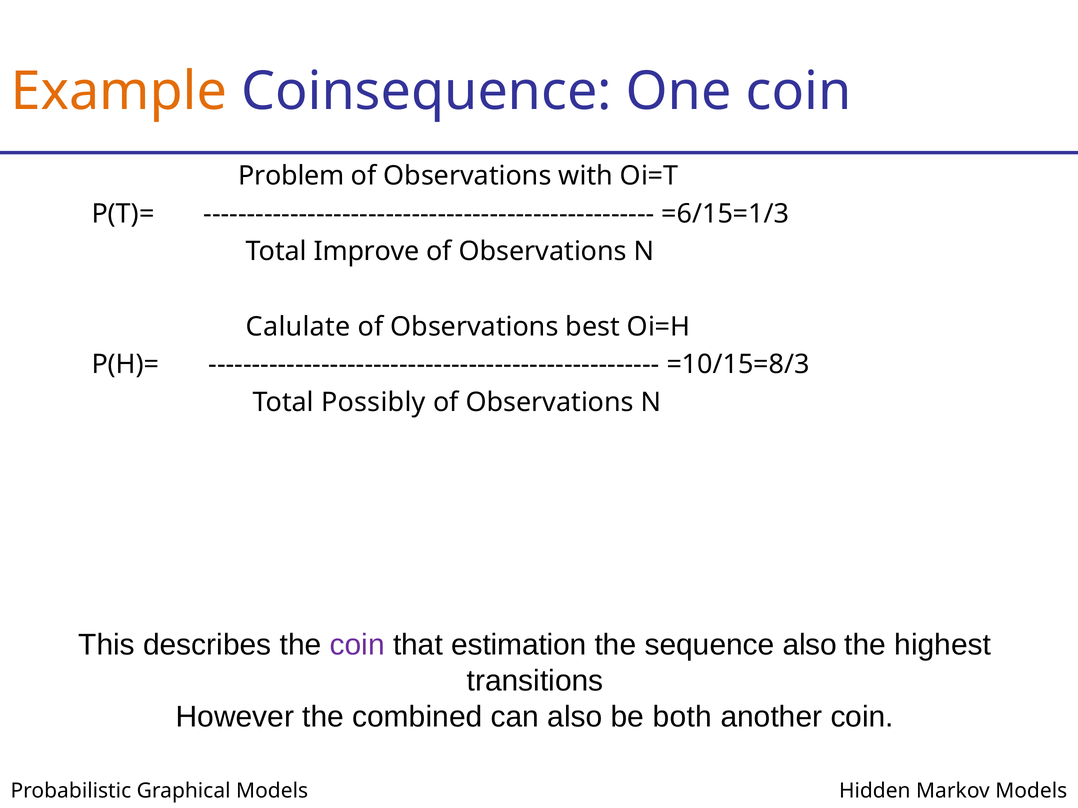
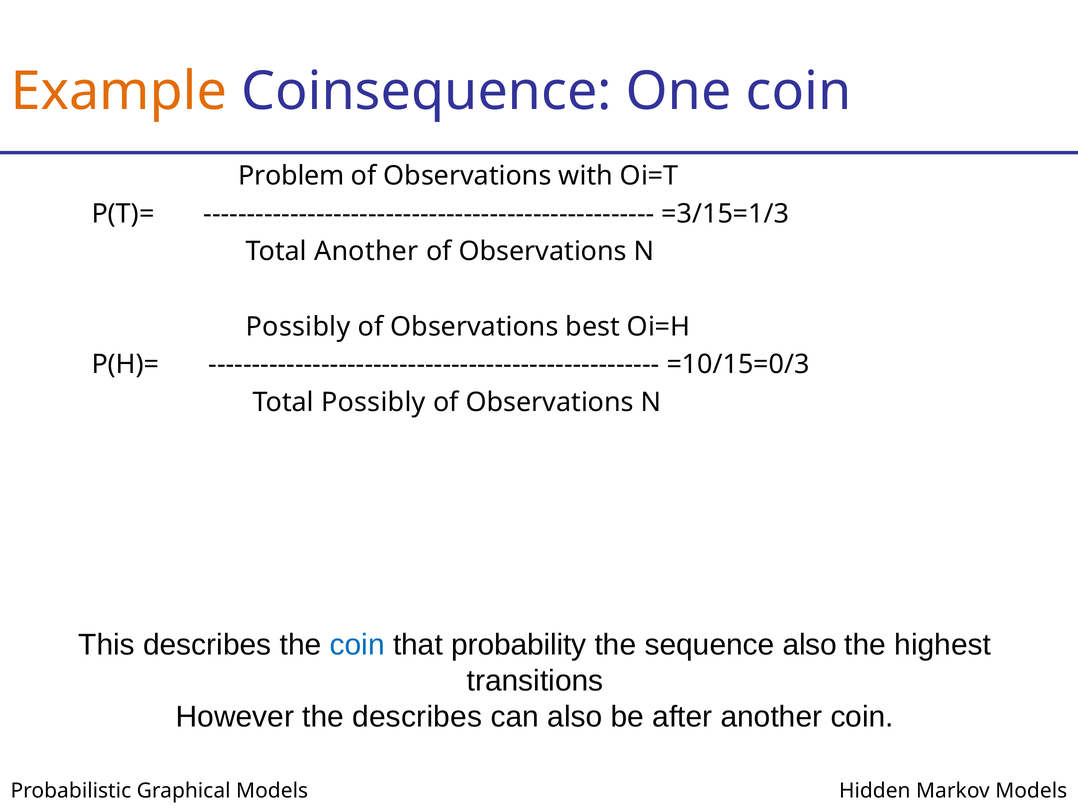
=6/15=1/3: =6/15=1/3 -> =3/15=1/3
Total Improve: Improve -> Another
Calulate at (298, 327): Calulate -> Possibly
=10/15=8/3: =10/15=8/3 -> =10/15=0/3
coin at (357, 645) colour: purple -> blue
estimation: estimation -> probability
the combined: combined -> describes
both: both -> after
